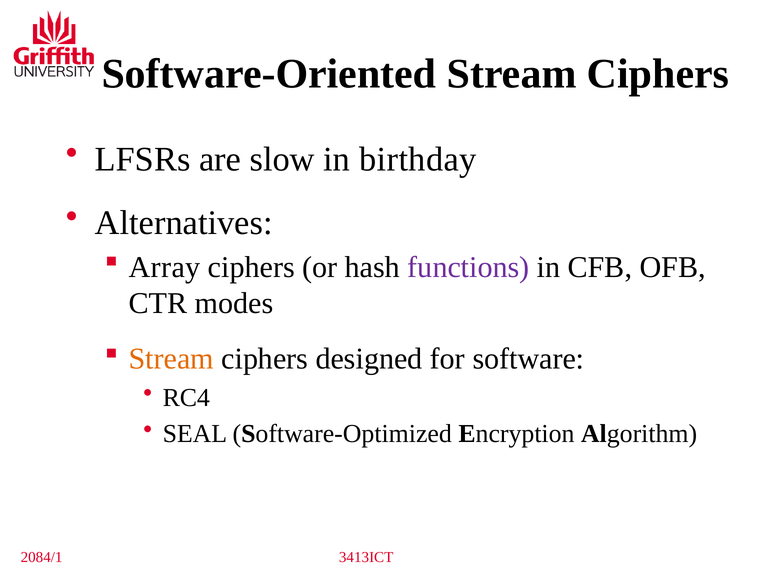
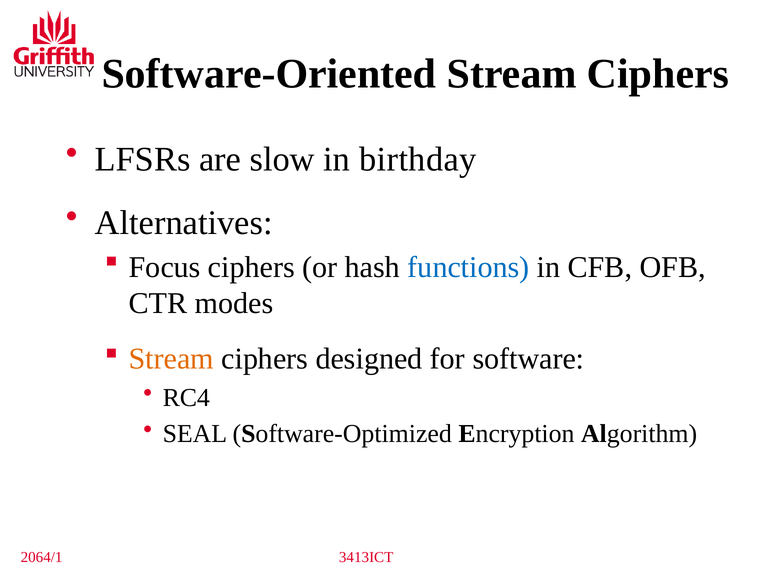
Array: Array -> Focus
functions colour: purple -> blue
2084/1: 2084/1 -> 2064/1
